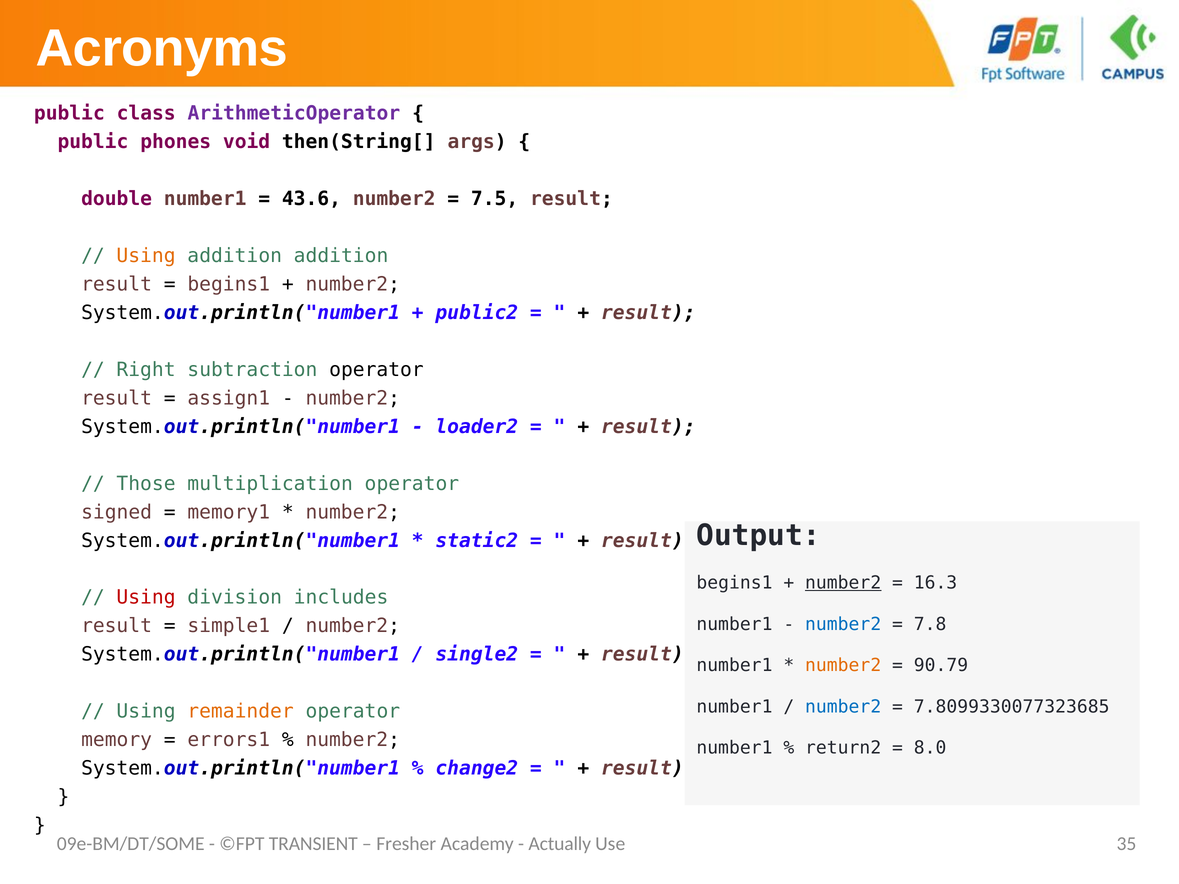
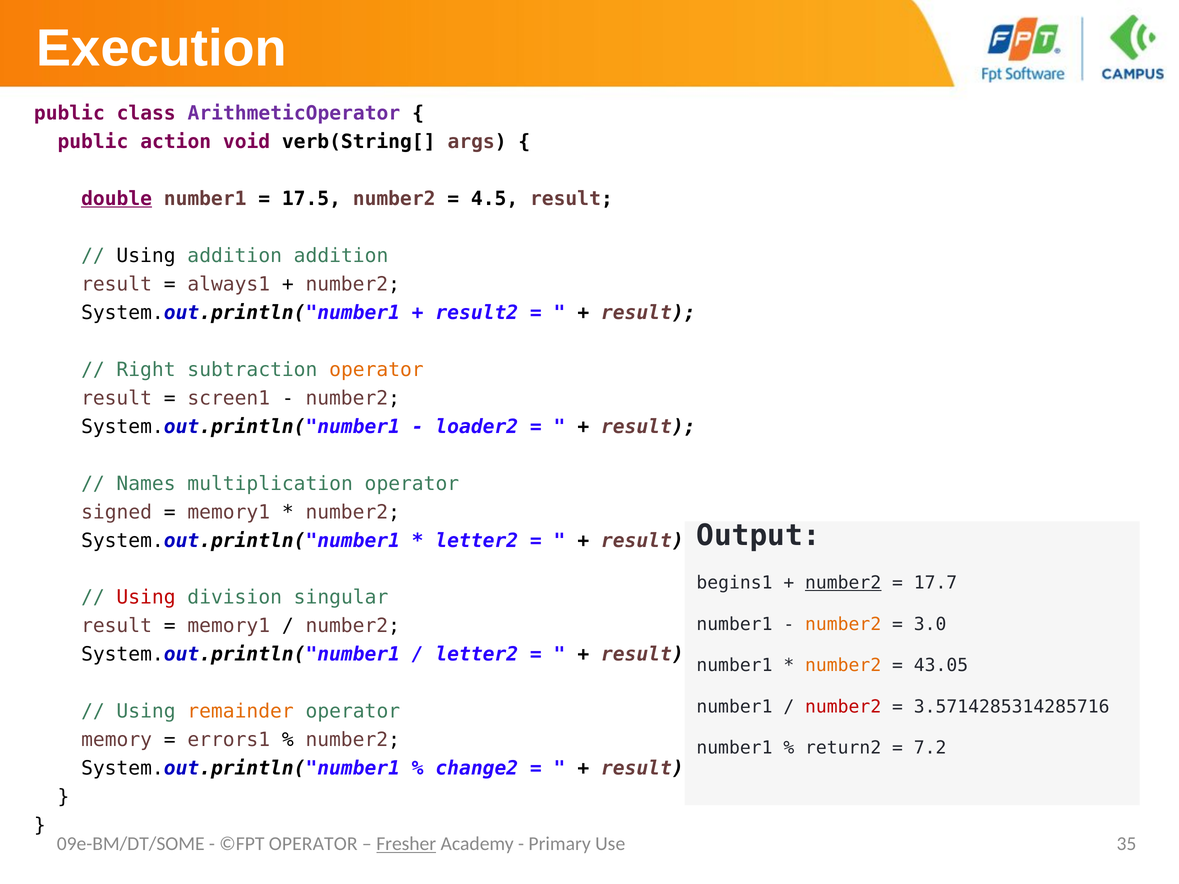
Acronyms: Acronyms -> Execution
phones: phones -> action
then(String[: then(String[ -> verb(String[
double underline: none -> present
43.6: 43.6 -> 17.5
7.5: 7.5 -> 4.5
Using at (146, 256) colour: orange -> black
begins1 at (229, 284): begins1 -> always1
public2: public2 -> result2
operator at (376, 370) colour: black -> orange
assign1: assign1 -> screen1
Those: Those -> Names
static2 at (477, 541): static2 -> letter2
16.3: 16.3 -> 17.7
includes: includes -> singular
number2 at (843, 624) colour: blue -> orange
7.8: 7.8 -> 3.0
simple1 at (229, 626): simple1 -> memory1
single2 at (477, 655): single2 -> letter2
90.79: 90.79 -> 43.05
number2 at (843, 707) colour: blue -> red
7.8099330077323685: 7.8099330077323685 -> 3.5714285314285716
8.0: 8.0 -> 7.2
©FPT TRANSIENT: TRANSIENT -> OPERATOR
Fresher underline: none -> present
Actually: Actually -> Primary
